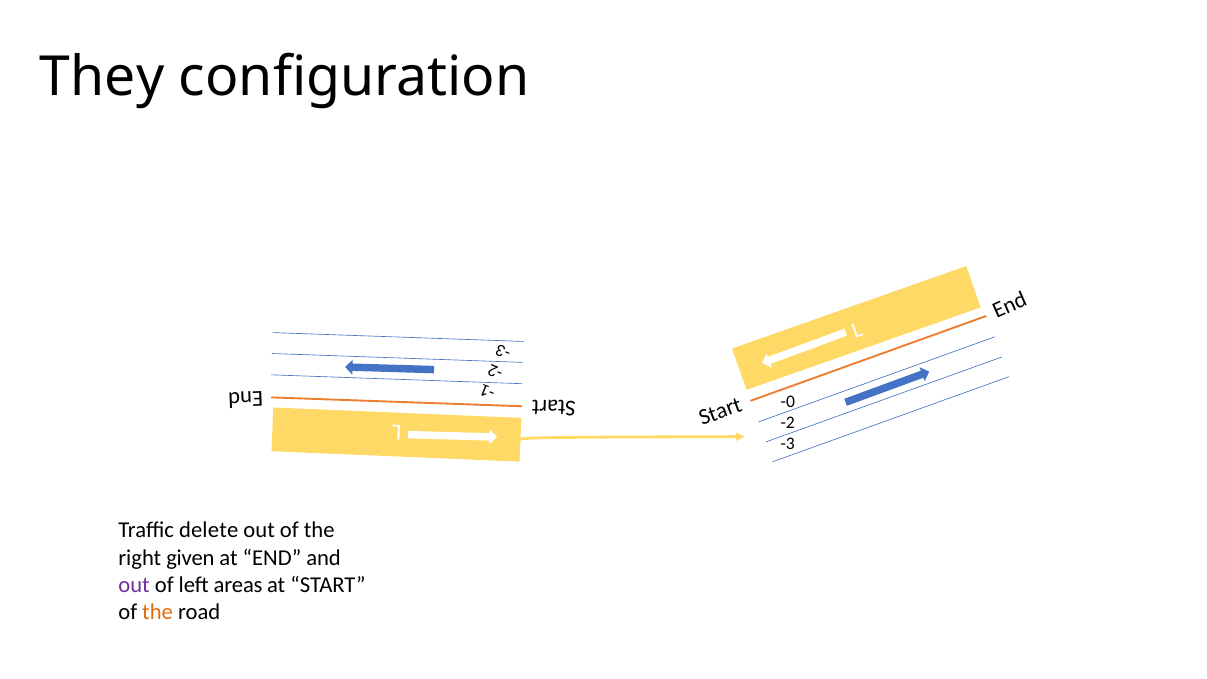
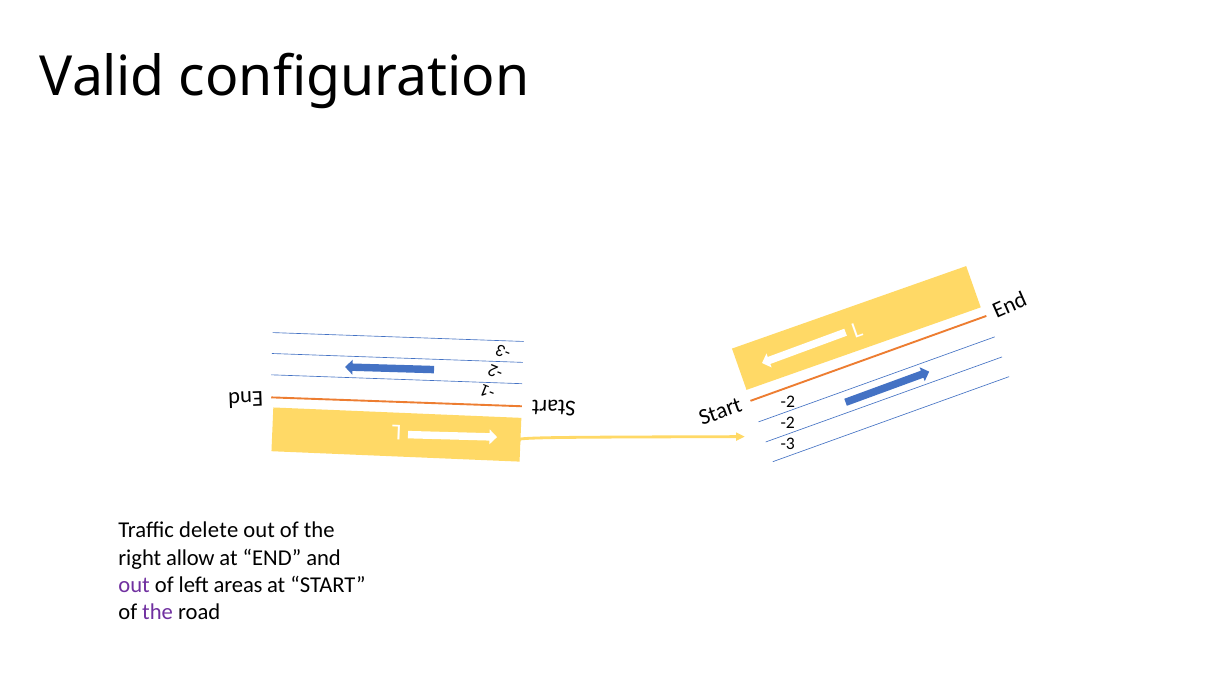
They: They -> Valid
-0 at (788, 401): -0 -> -2
given: given -> allow
the at (158, 612) colour: orange -> purple
